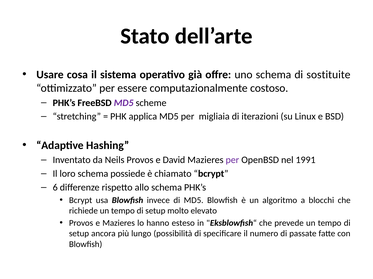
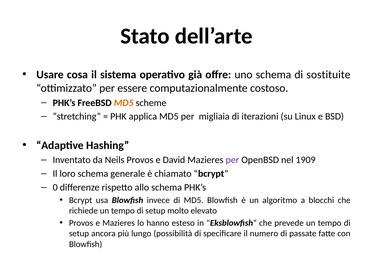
MD5 at (124, 103) colour: purple -> orange
1991: 1991 -> 1909
possiede: possiede -> generale
6: 6 -> 0
